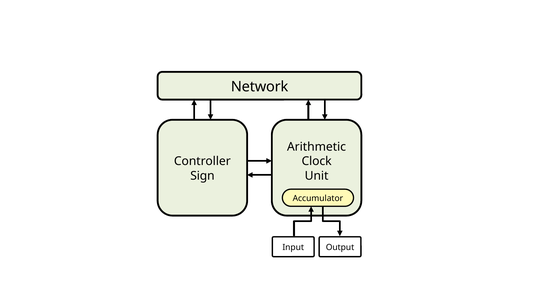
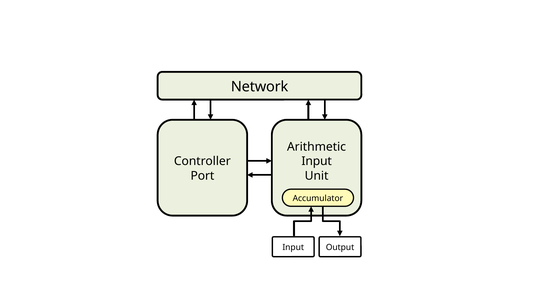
Clock at (317, 161): Clock -> Input
Sign: Sign -> Port
